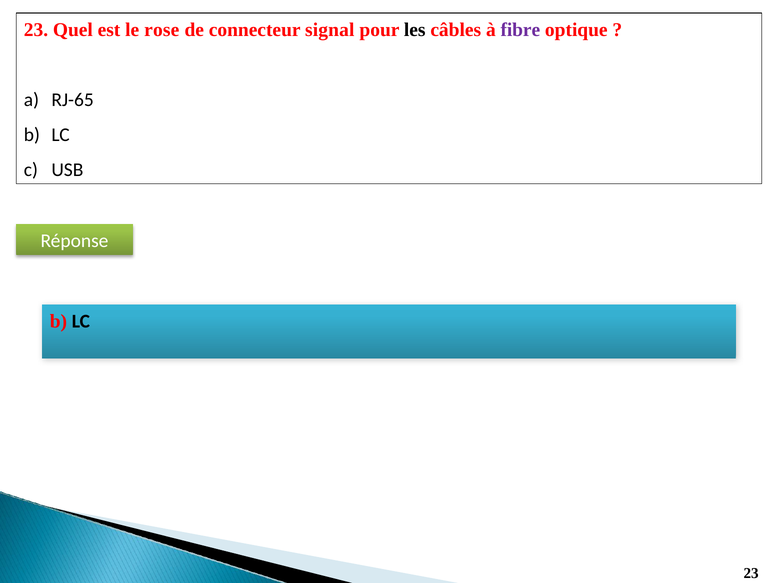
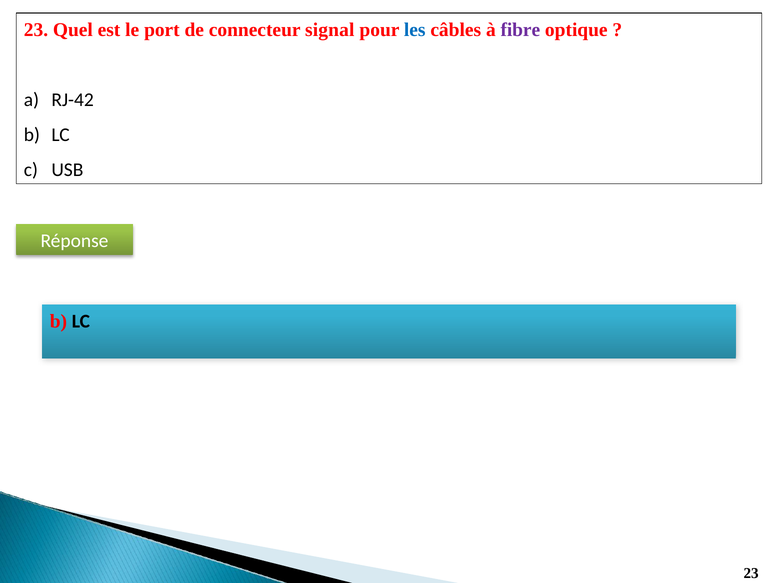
rose: rose -> port
les colour: black -> blue
RJ-65: RJ-65 -> RJ-42
